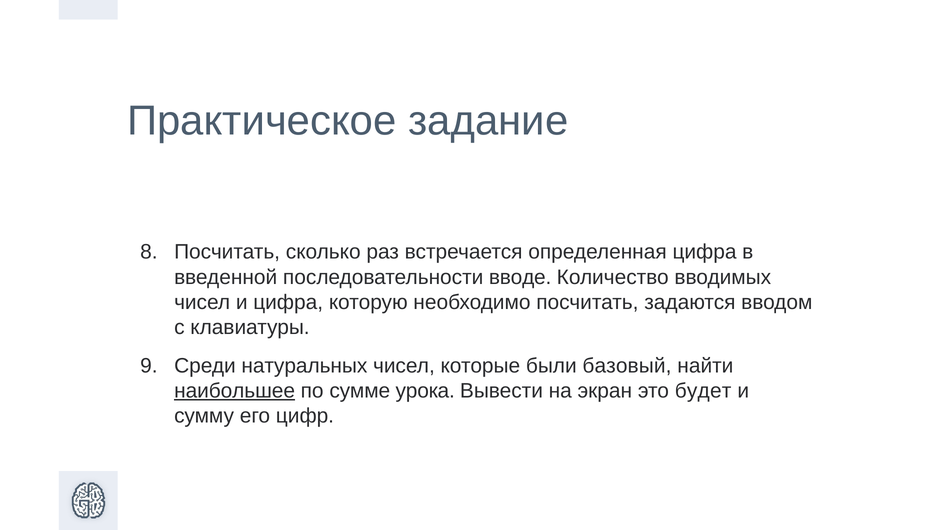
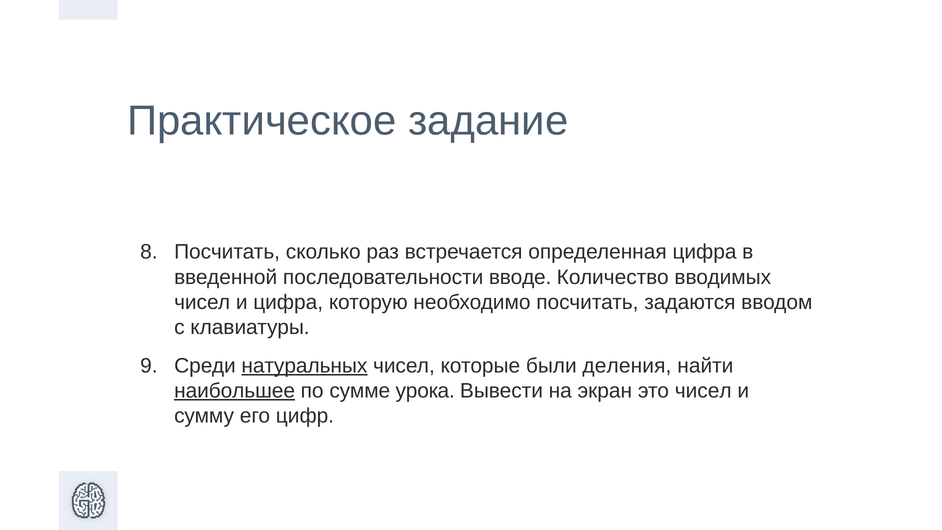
натуральных underline: none -> present
базовый: базовый -> деления
это будет: будет -> чисел
